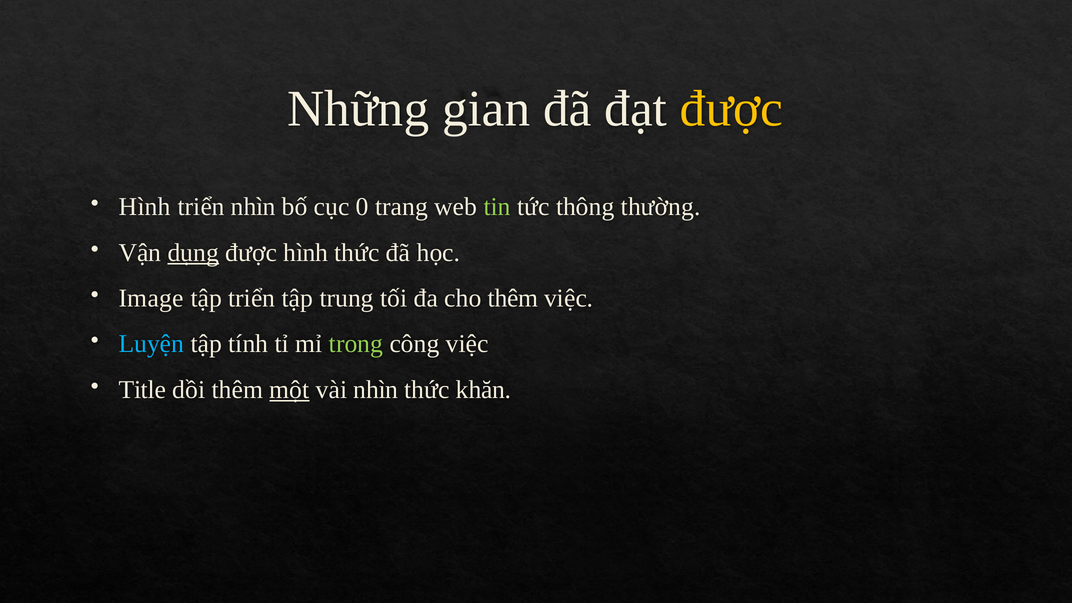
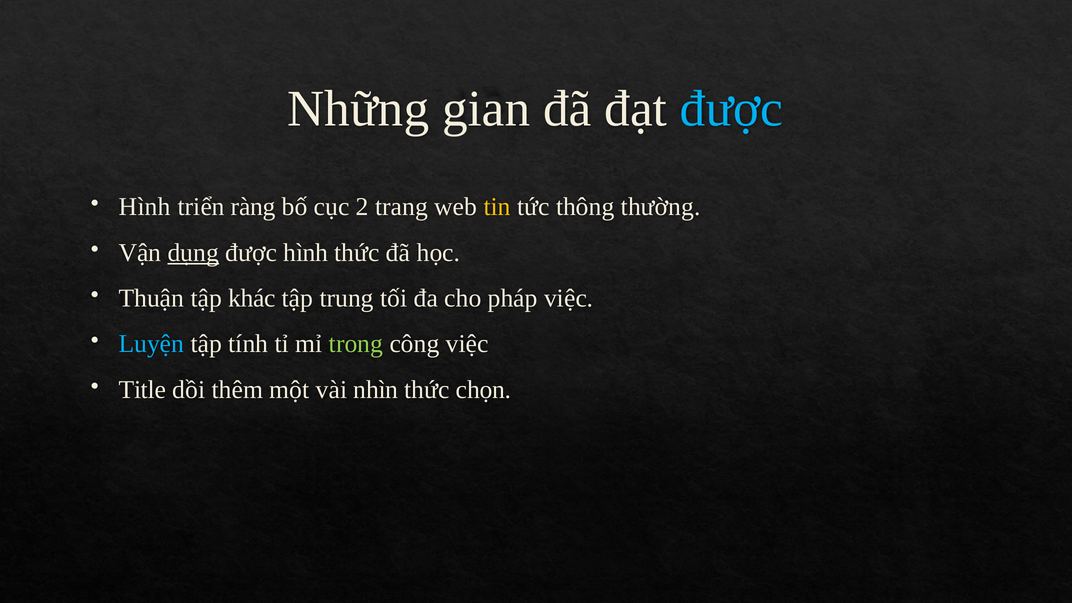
được at (732, 109) colour: yellow -> light blue
triển nhìn: nhìn -> ràng
0: 0 -> 2
tin colour: light green -> yellow
Image: Image -> Thuận
tập triển: triển -> khác
cho thêm: thêm -> pháp
một underline: present -> none
khăn: khăn -> chọn
